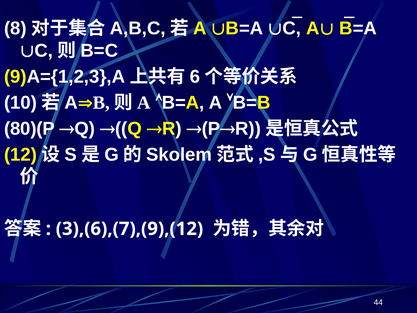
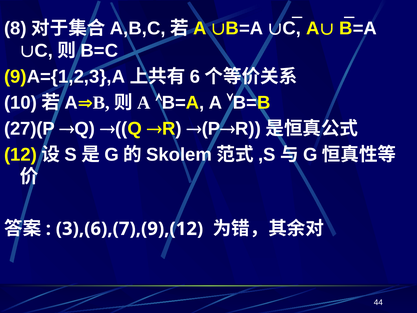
80)(P: 80)(P -> 27)(P
